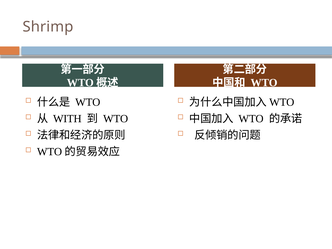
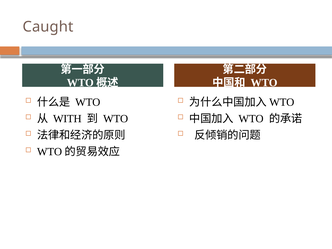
Shrimp: Shrimp -> Caught
